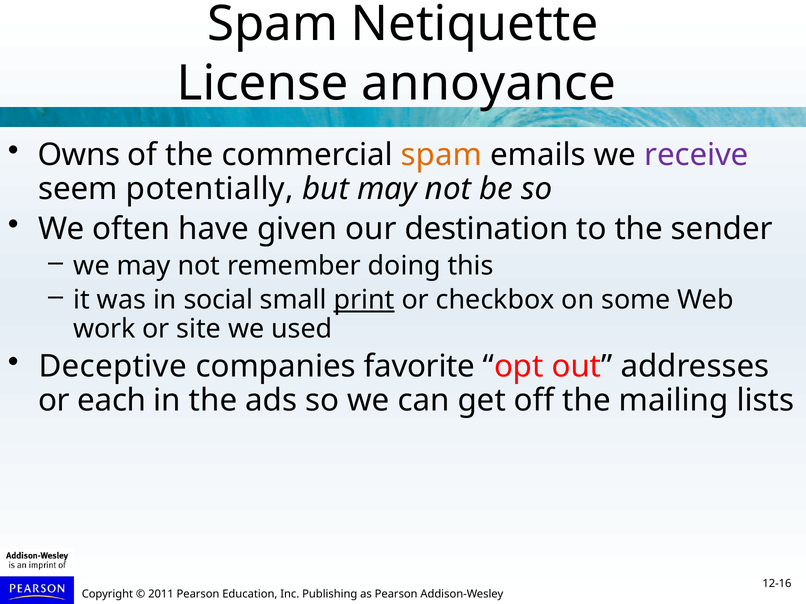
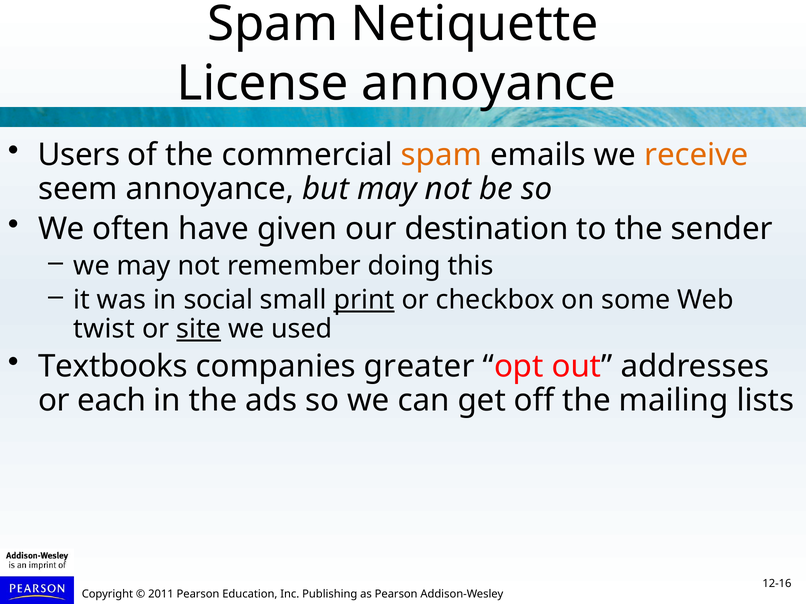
Owns: Owns -> Users
receive colour: purple -> orange
seem potentially: potentially -> annoyance
work: work -> twist
site underline: none -> present
Deceptive: Deceptive -> Textbooks
favorite: favorite -> greater
